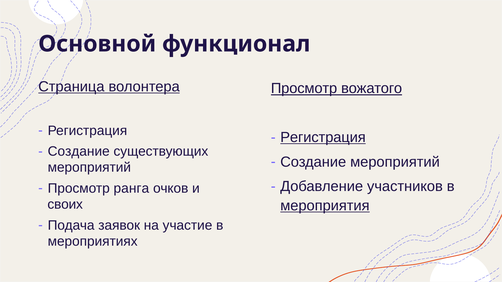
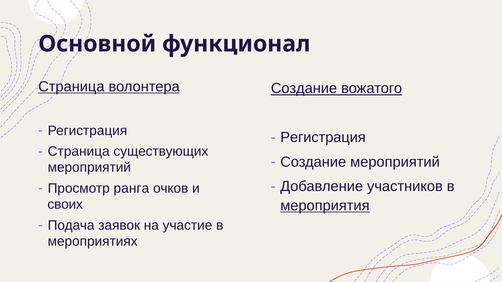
Просмотр at (304, 89): Просмотр -> Создание
Регистрация at (323, 138) underline: present -> none
Создание at (79, 152): Создание -> Страница
